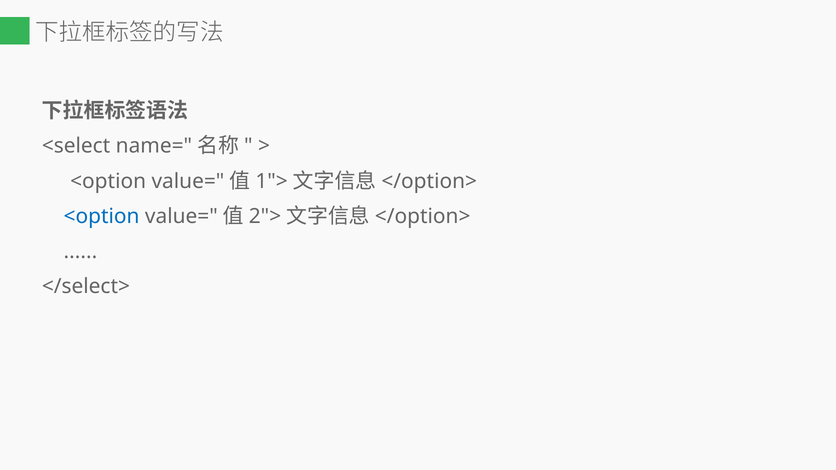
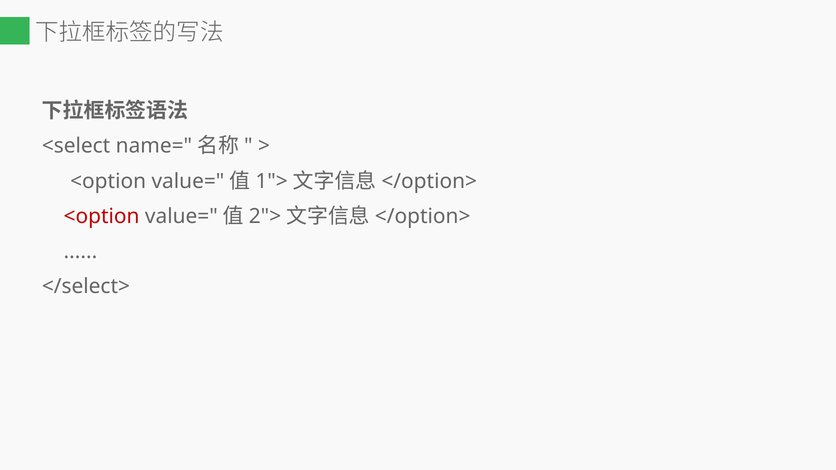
<option at (102, 216) colour: blue -> red
